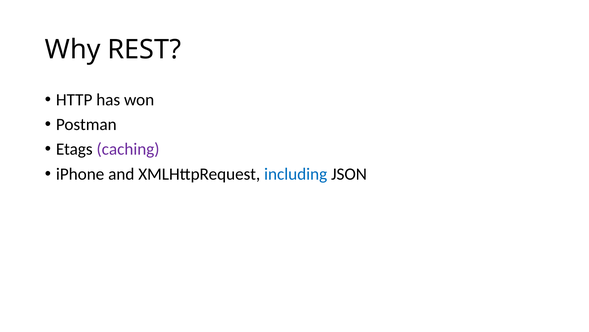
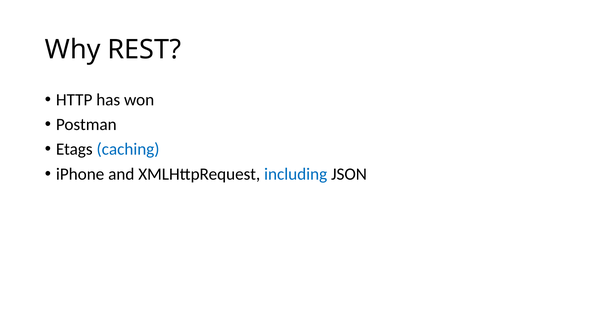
caching colour: purple -> blue
